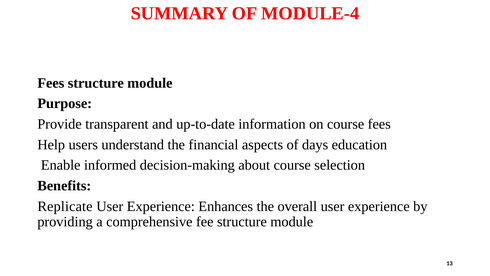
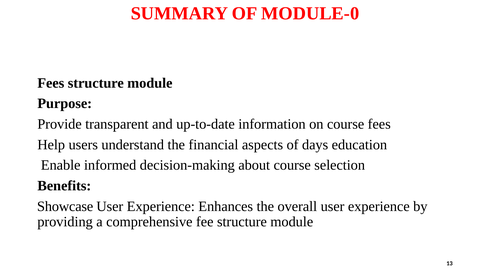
MODULE-4: MODULE-4 -> MODULE-0
Replicate: Replicate -> Showcase
